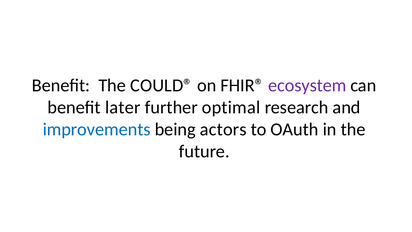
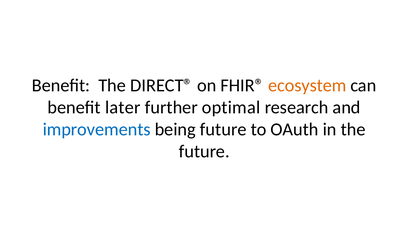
COULD®: COULD® -> DIRECT®
ecosystem colour: purple -> orange
being actors: actors -> future
